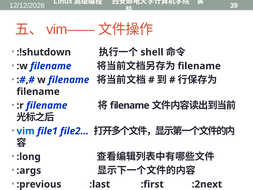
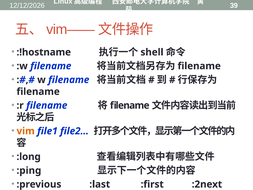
:!shutdown: :!shutdown -> :!hostname
vim colour: blue -> orange
:args: :args -> :ping
